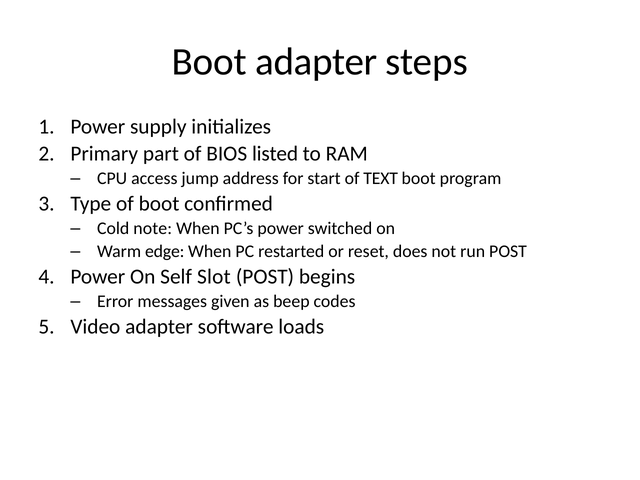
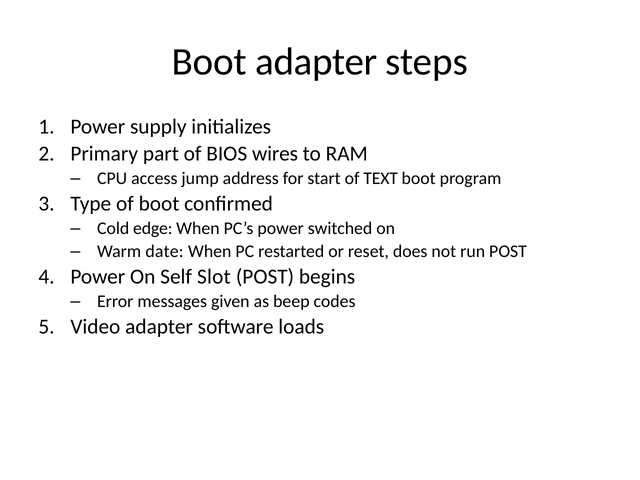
listed: listed -> wires
note: note -> edge
edge: edge -> date
